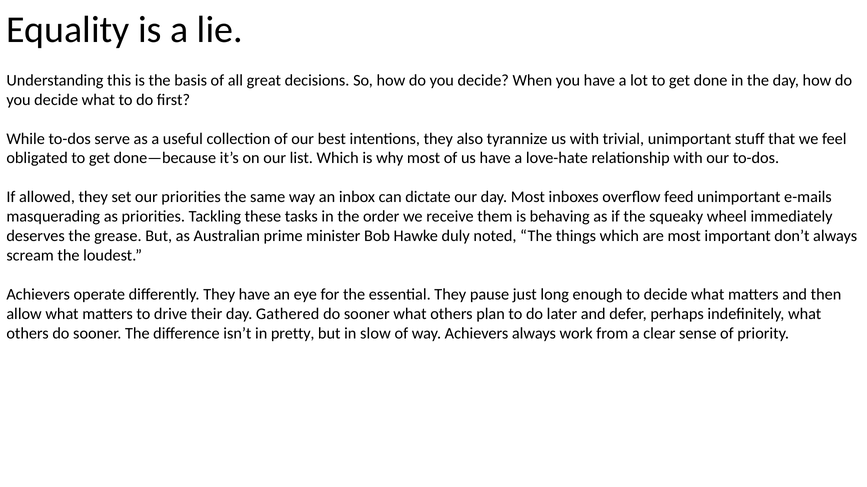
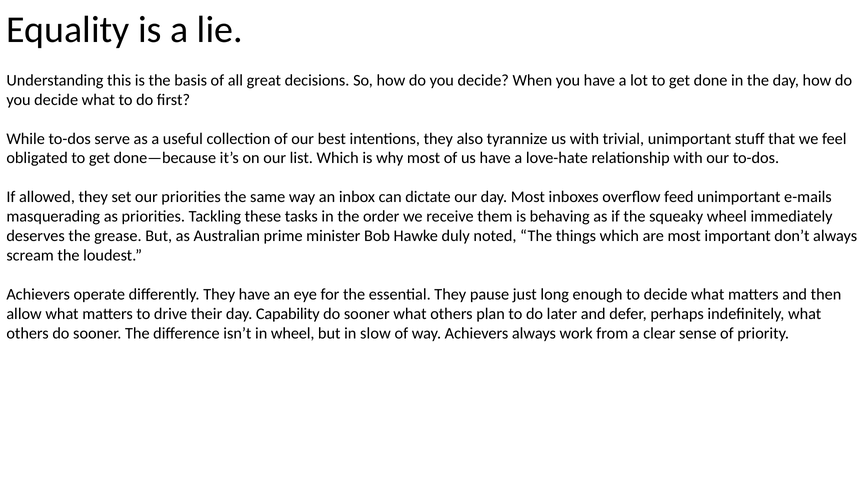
Gathered: Gathered -> Capability
in pretty: pretty -> wheel
